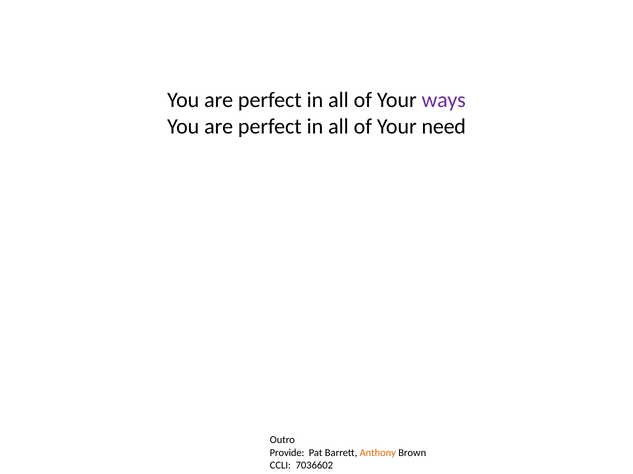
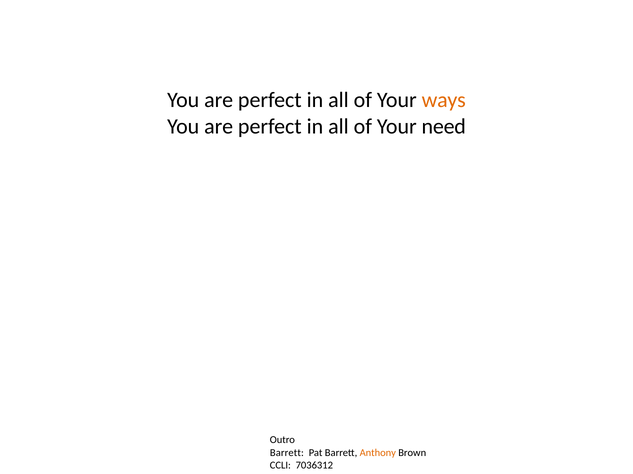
ways colour: purple -> orange
Provide at (287, 453): Provide -> Barrett
7036602: 7036602 -> 7036312
